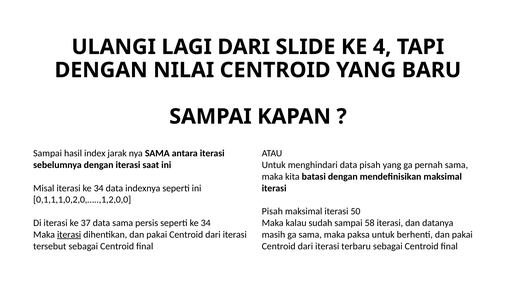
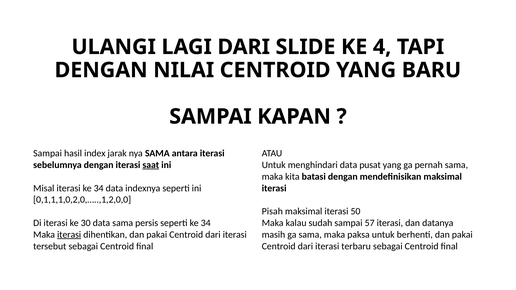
saat underline: none -> present
data pisah: pisah -> pusat
37: 37 -> 30
58: 58 -> 57
